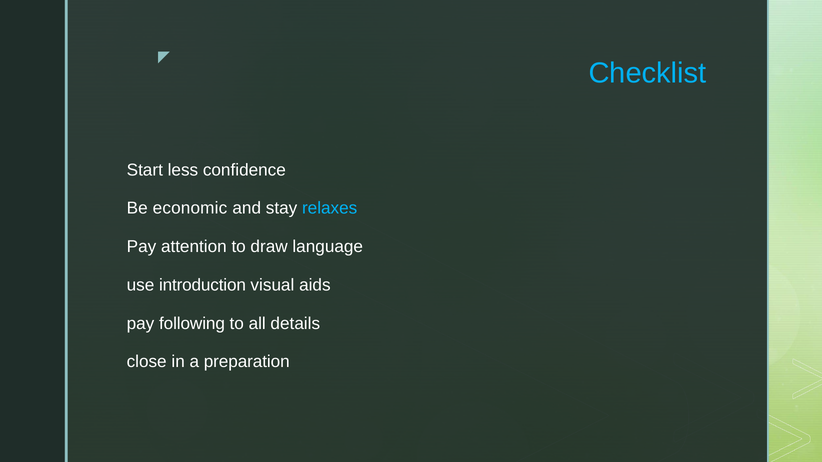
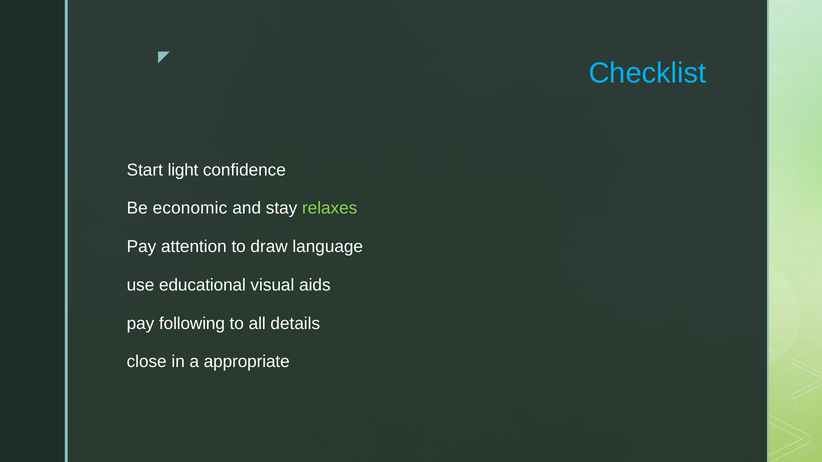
less: less -> light
relaxes colour: light blue -> light green
introduction: introduction -> educational
preparation: preparation -> appropriate
